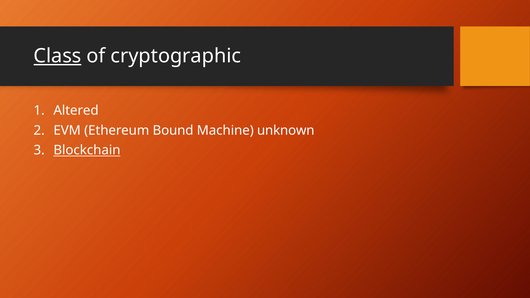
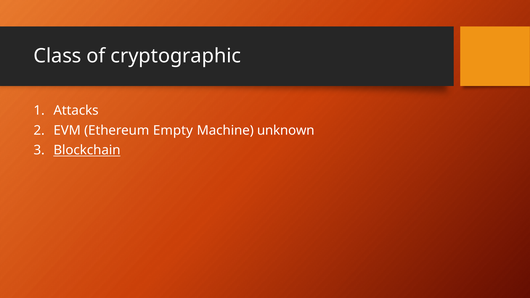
Class underline: present -> none
Altered: Altered -> Attacks
Bound: Bound -> Empty
